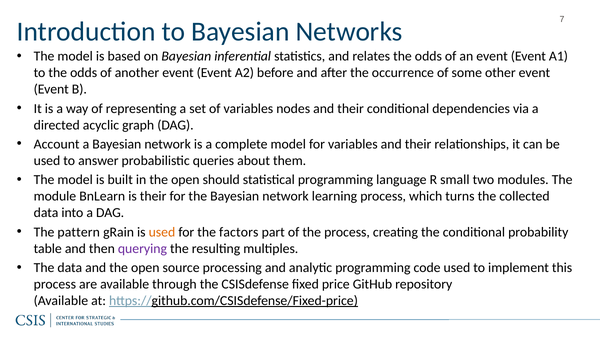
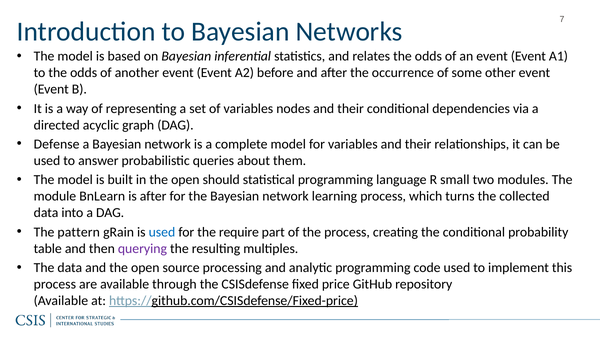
Account: Account -> Defense
is their: their -> after
used at (162, 232) colour: orange -> blue
factors: factors -> require
